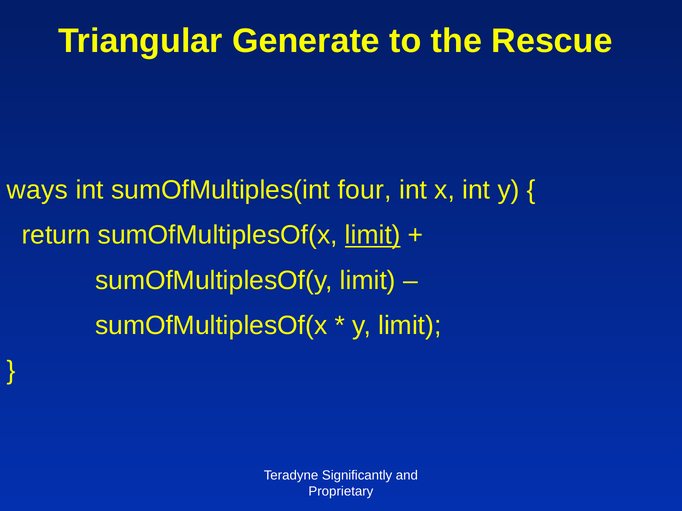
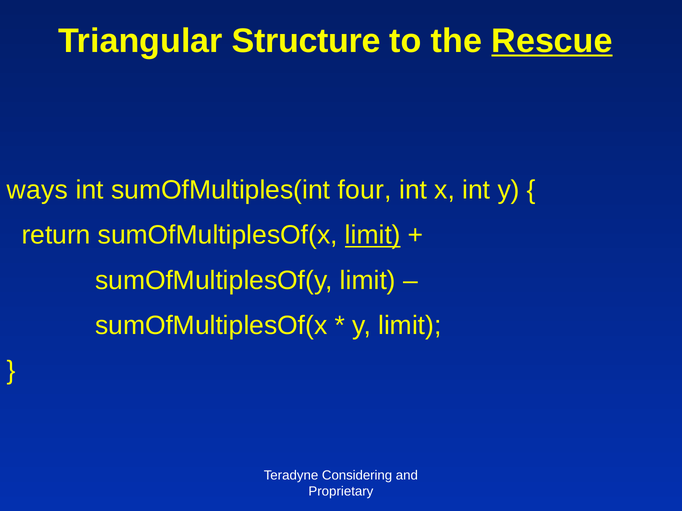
Generate: Generate -> Structure
Rescue underline: none -> present
Significantly: Significantly -> Considering
